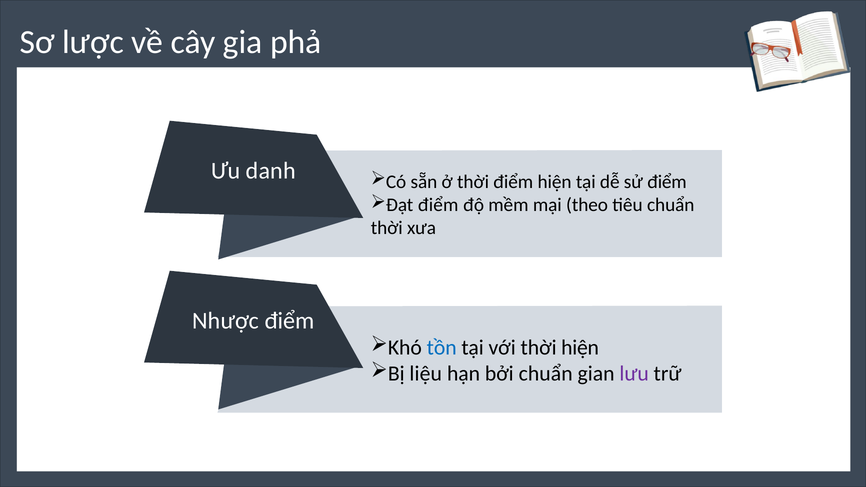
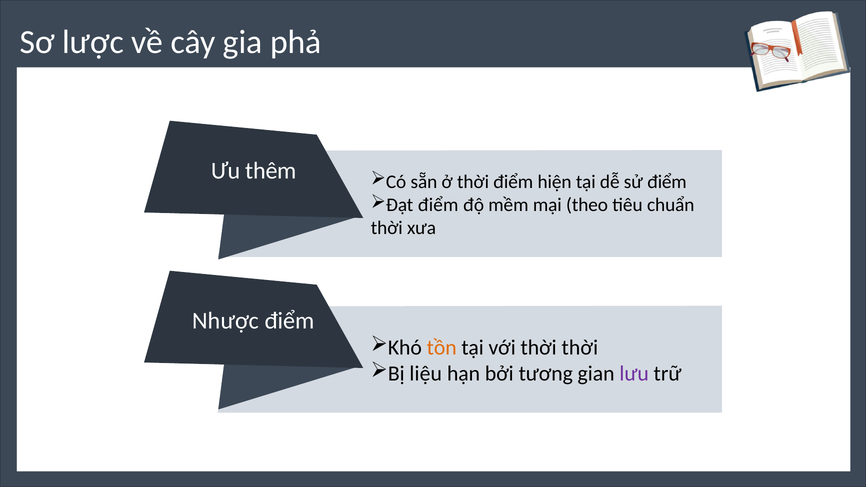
danh: danh -> thêm
tồn colour: blue -> orange
thời hiện: hiện -> thời
bởi chuẩn: chuẩn -> tương
